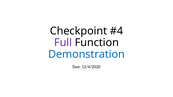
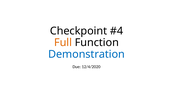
Full colour: purple -> orange
